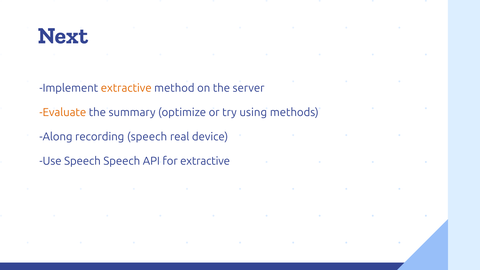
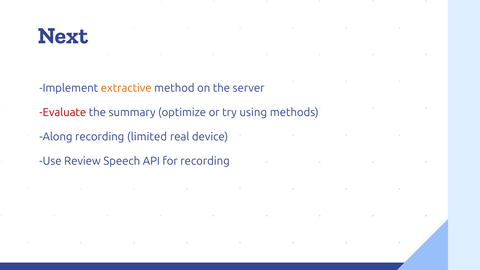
Evaluate colour: orange -> red
recording speech: speech -> limited
Use Speech: Speech -> Review
for extractive: extractive -> recording
